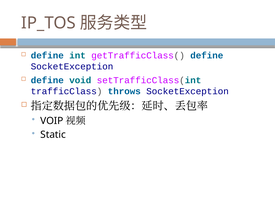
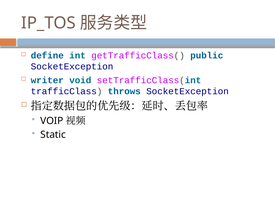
getTrafficClass( define: define -> public
define at (47, 80): define -> writer
